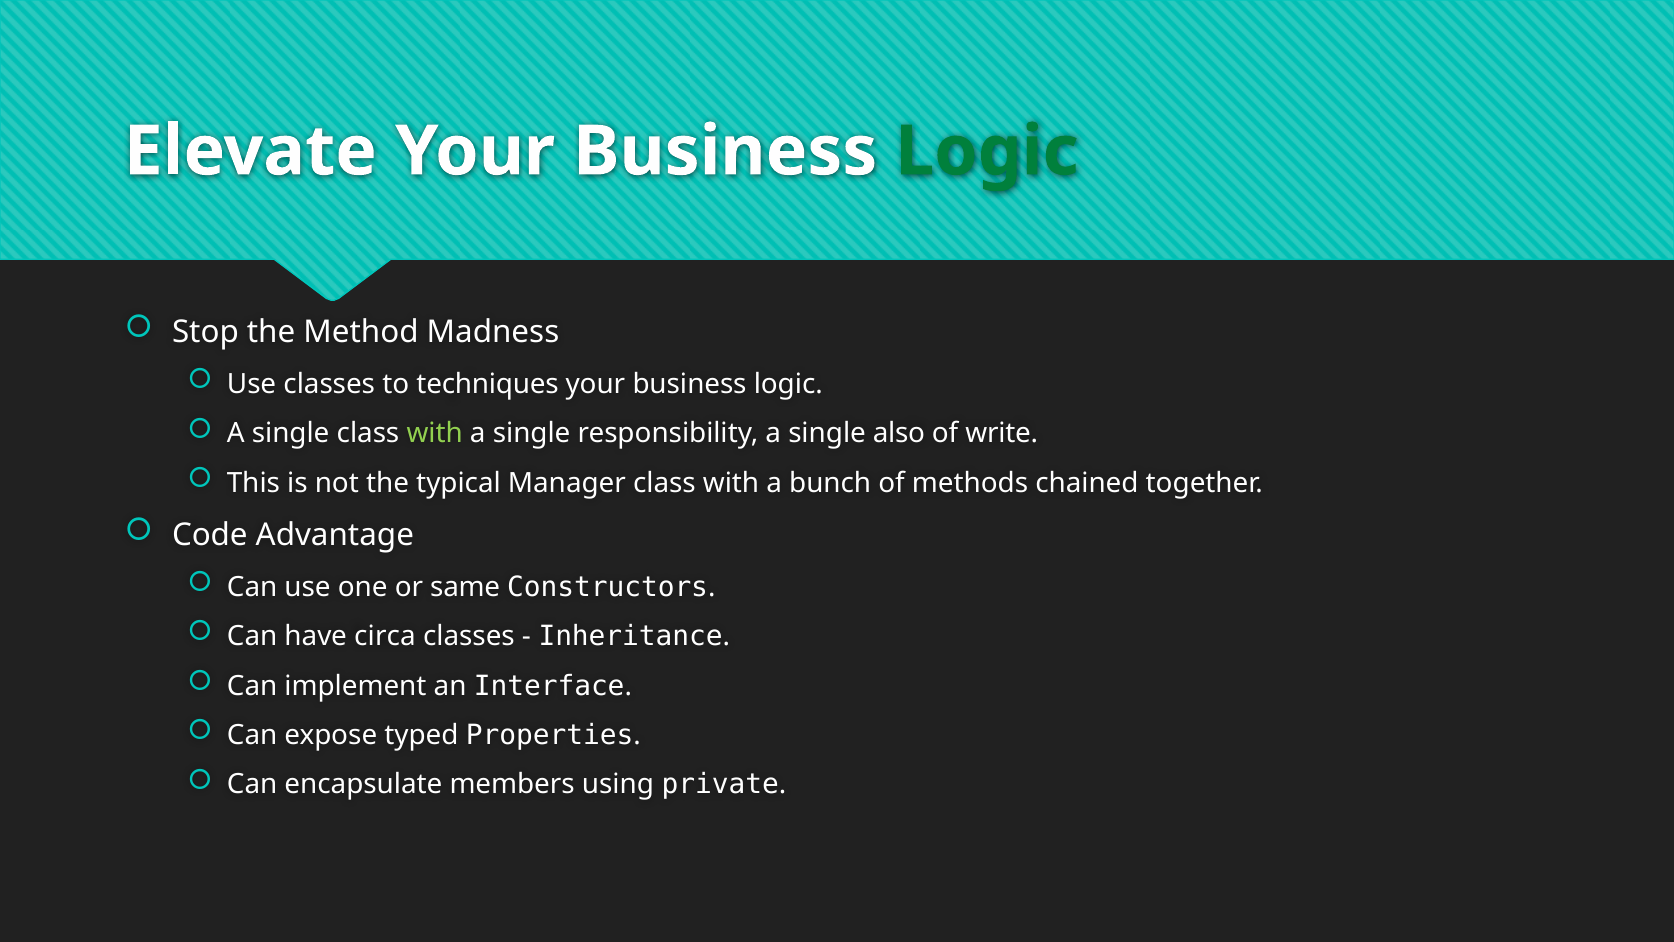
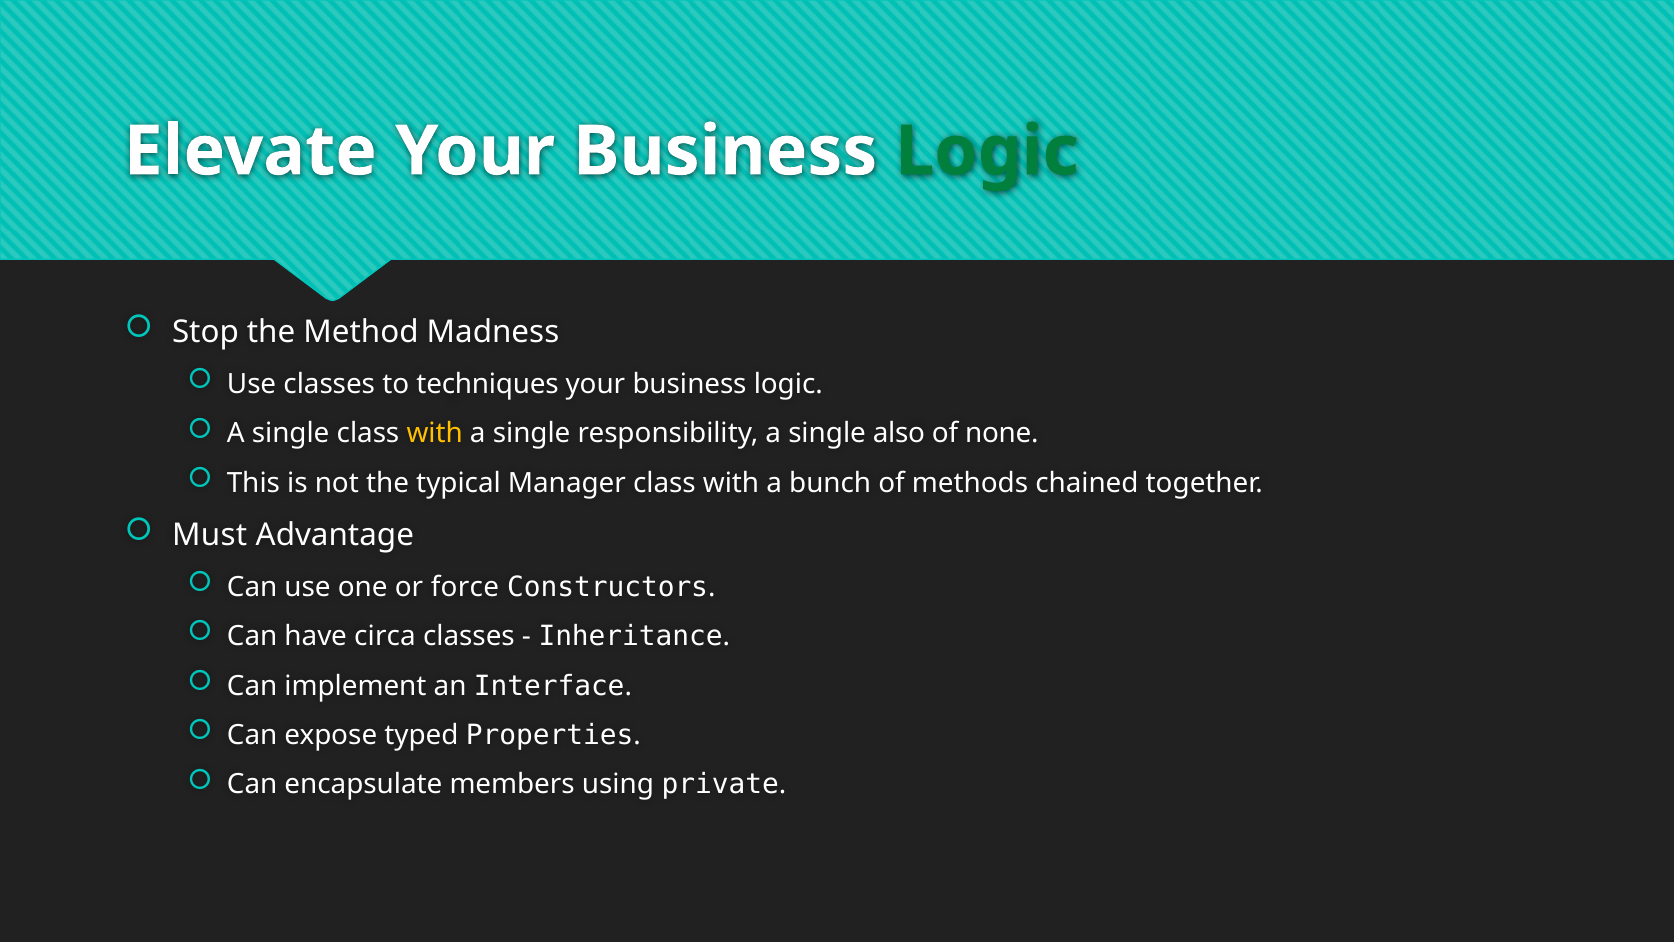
with at (435, 433) colour: light green -> yellow
write: write -> none
Code: Code -> Must
same: same -> force
